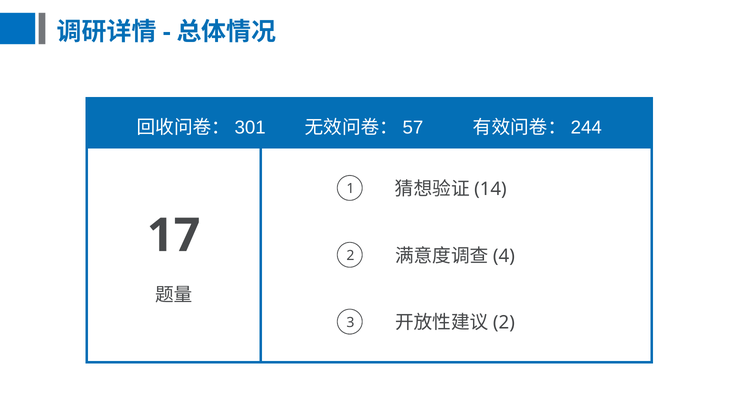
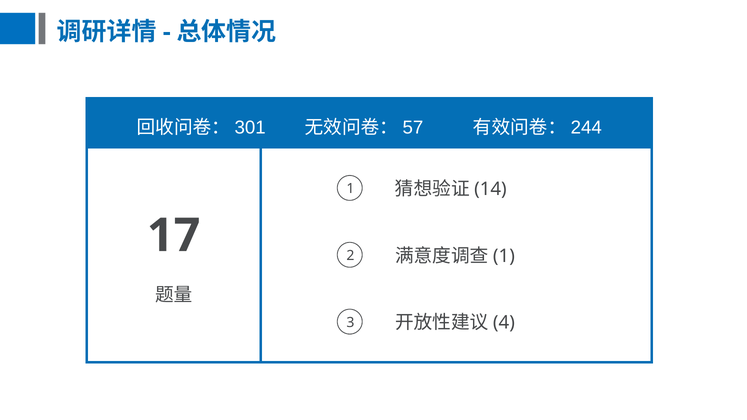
4 at (504, 256): 4 -> 1
2 at (504, 323): 2 -> 4
